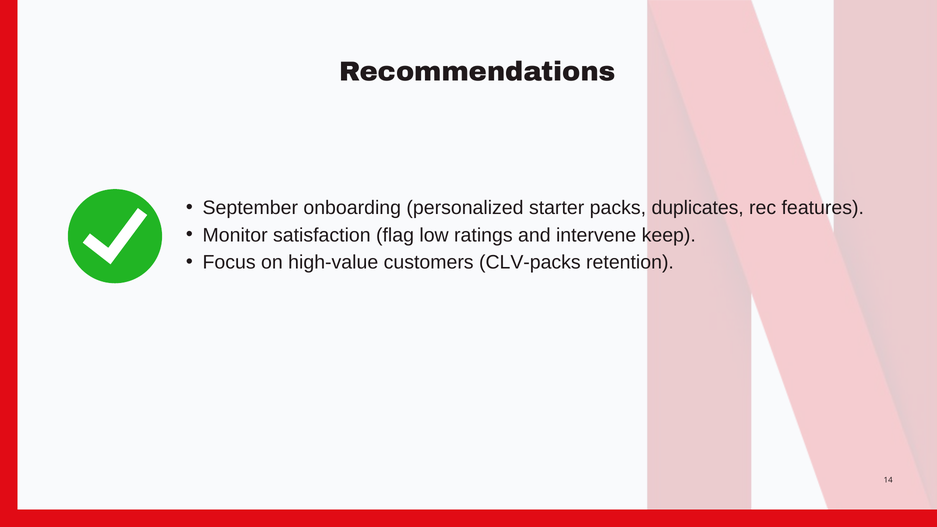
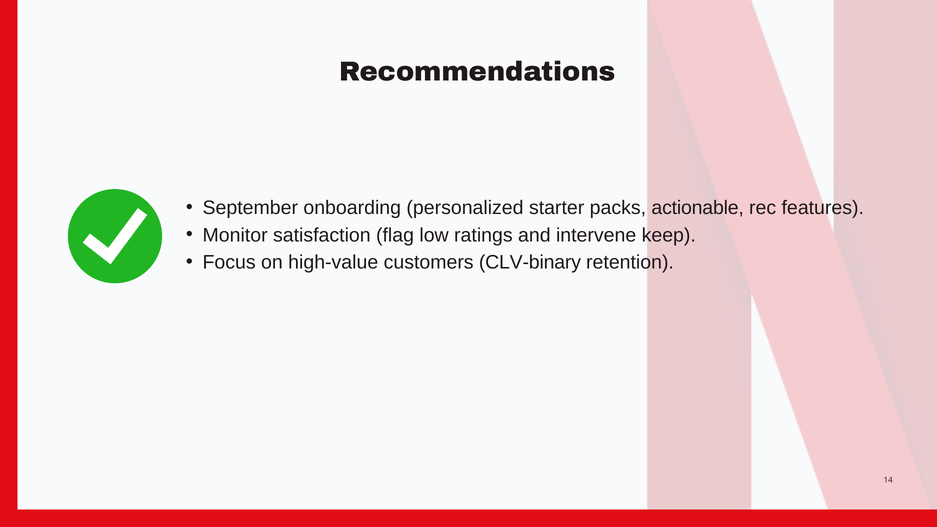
duplicates: duplicates -> actionable
CLV-packs: CLV-packs -> CLV-binary
